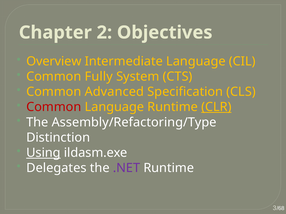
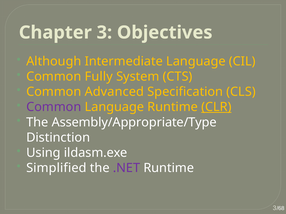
Chapter 2: 2 -> 3
Overview: Overview -> Although
Common at (54, 107) colour: red -> purple
Assembly/Refactoring/Type: Assembly/Refactoring/Type -> Assembly/Appropriate/Type
Using underline: present -> none
Delegates: Delegates -> Simplified
